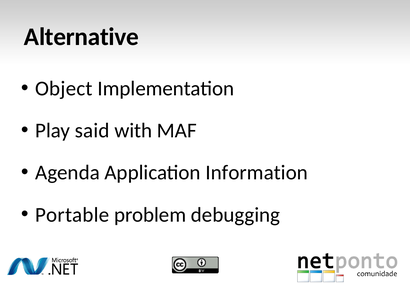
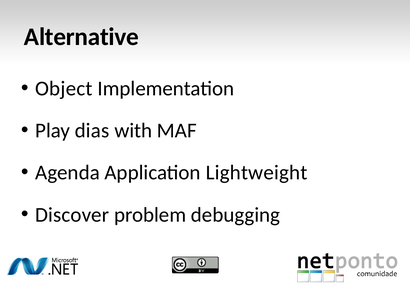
said: said -> dias
Information: Information -> Lightweight
Portable: Portable -> Discover
